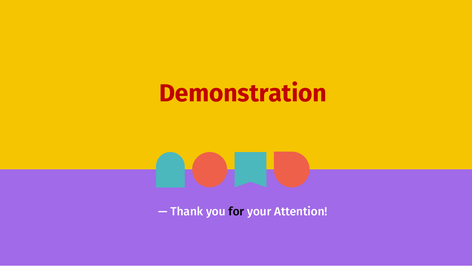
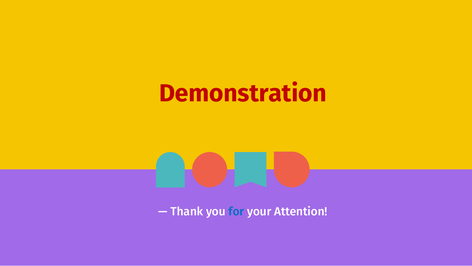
for colour: black -> blue
